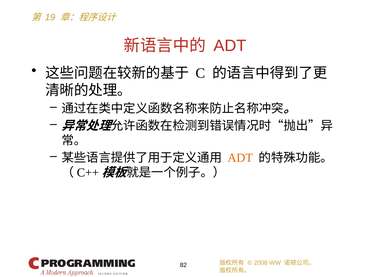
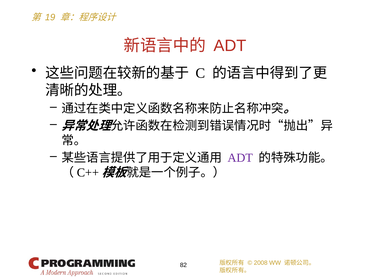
ADT at (240, 158) colour: orange -> purple
